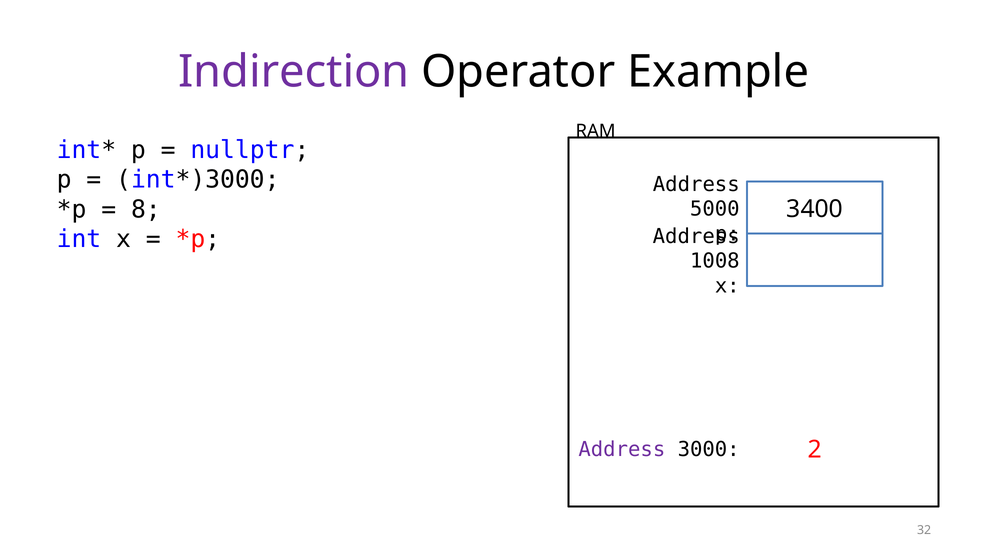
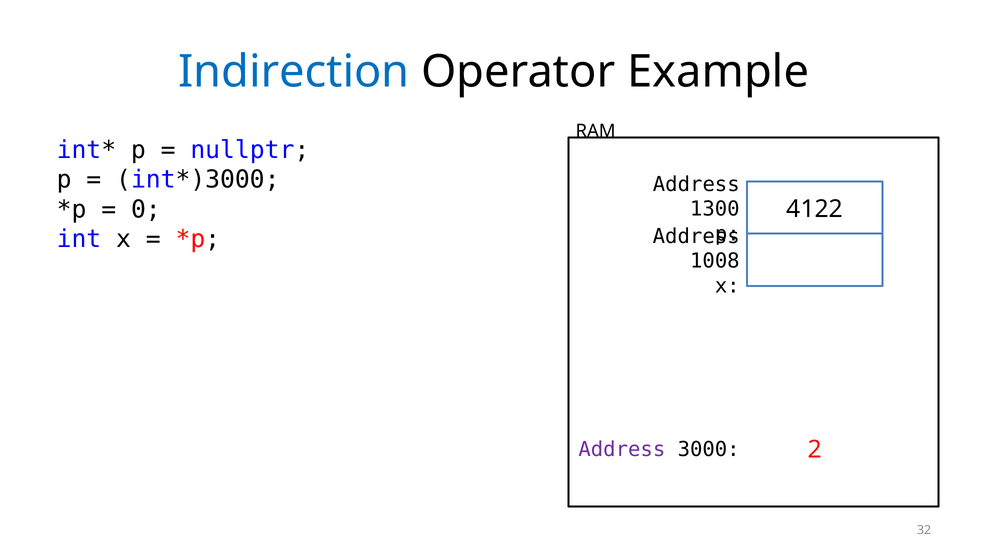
Indirection colour: purple -> blue
8: 8 -> 0
5000: 5000 -> 1300
3400: 3400 -> 4122
